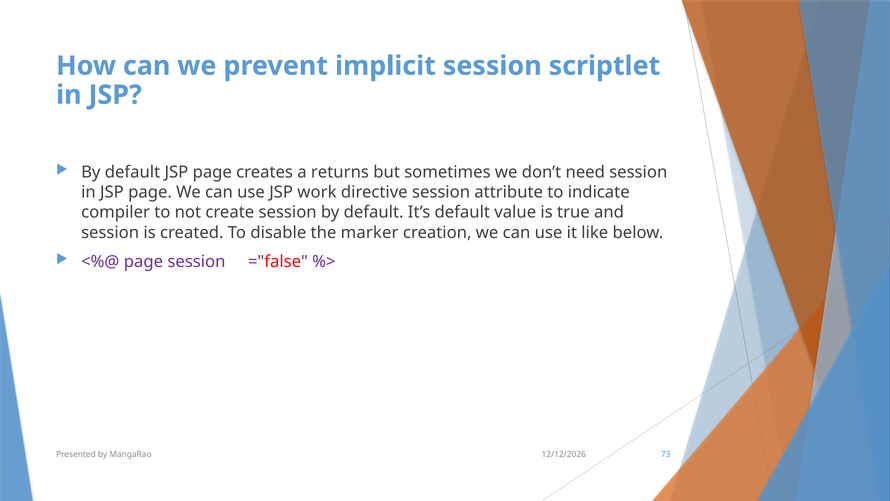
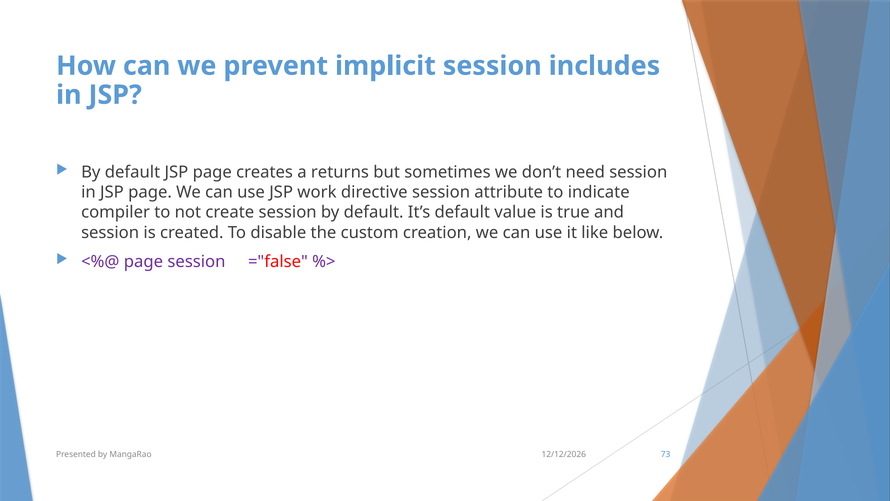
scriptlet: scriptlet -> includes
marker: marker -> custom
